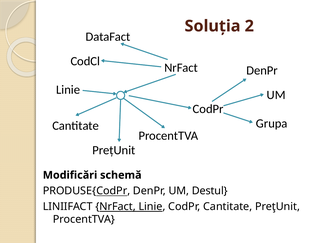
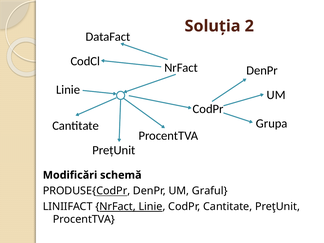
Destul: Destul -> Graful
